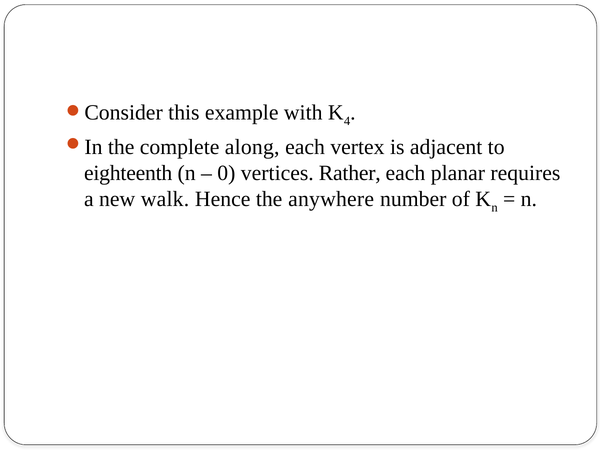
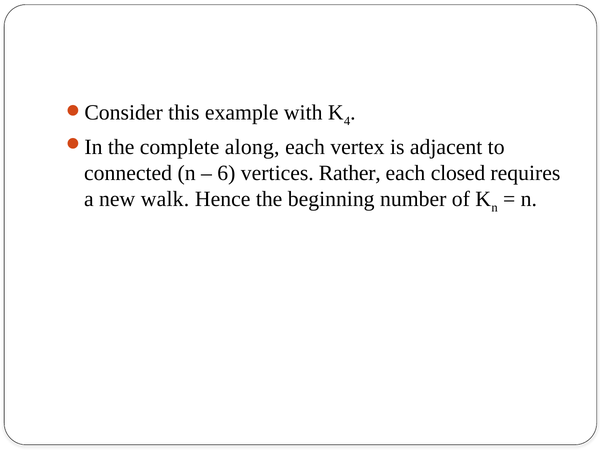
eighteenth: eighteenth -> connected
0: 0 -> 6
planar: planar -> closed
anywhere: anywhere -> beginning
